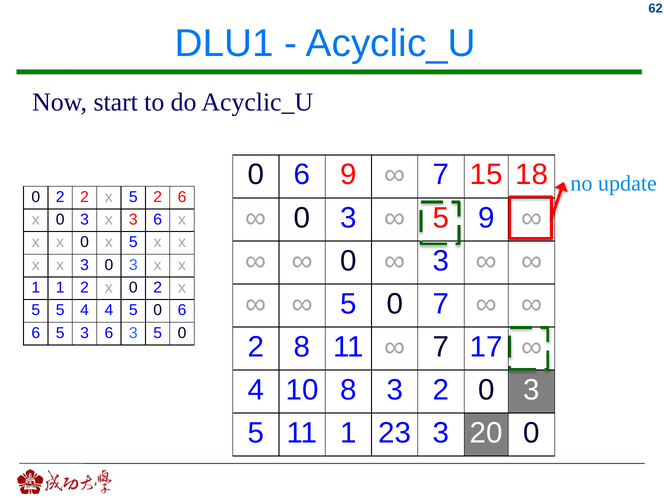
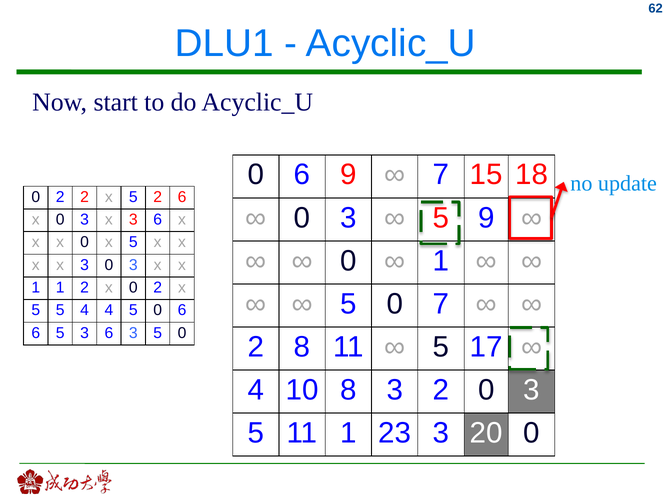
3 at (441, 261): 3 -> 1
7 at (441, 347): 7 -> 5
